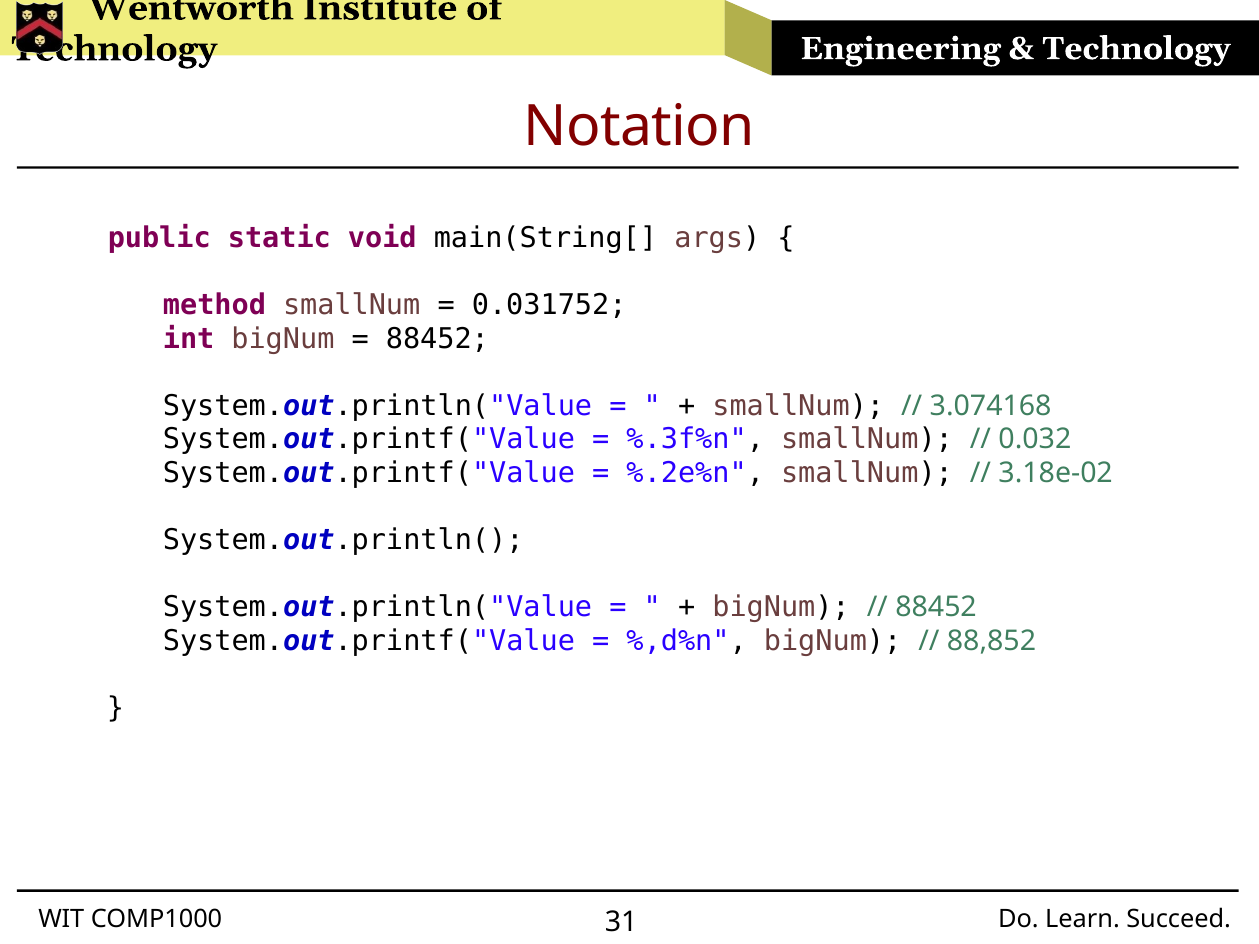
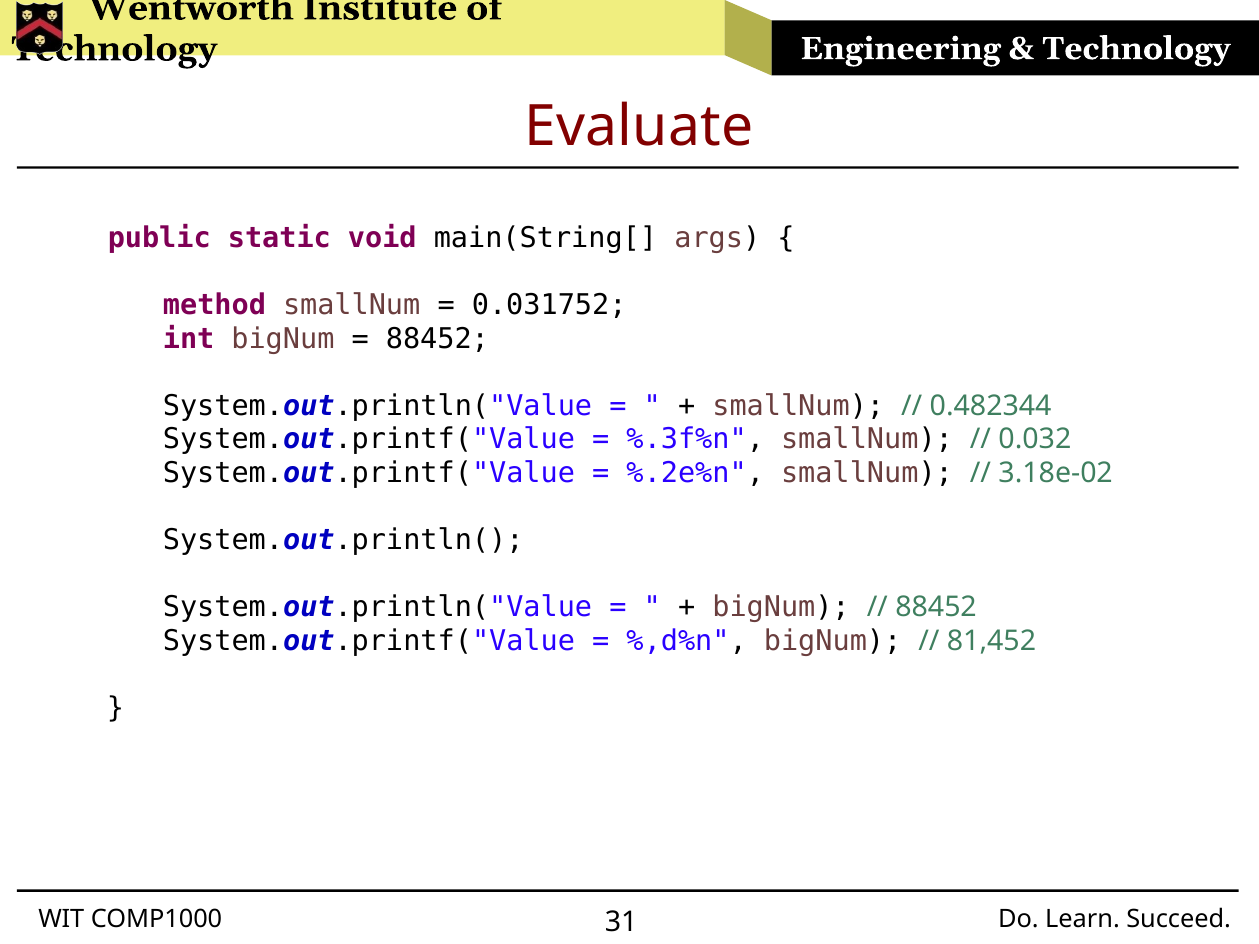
Notation: Notation -> Evaluate
3.074168: 3.074168 -> 0.482344
88,852: 88,852 -> 81,452
